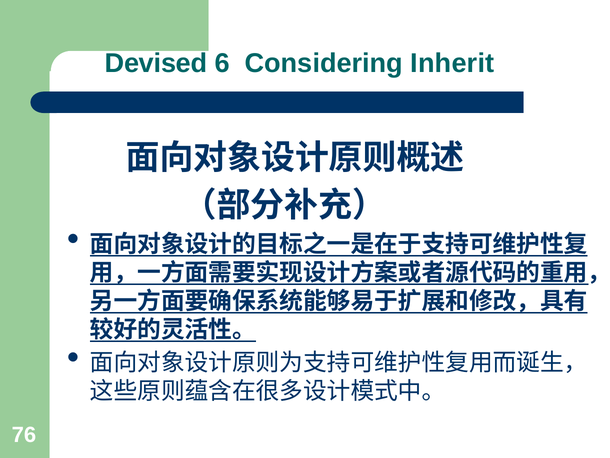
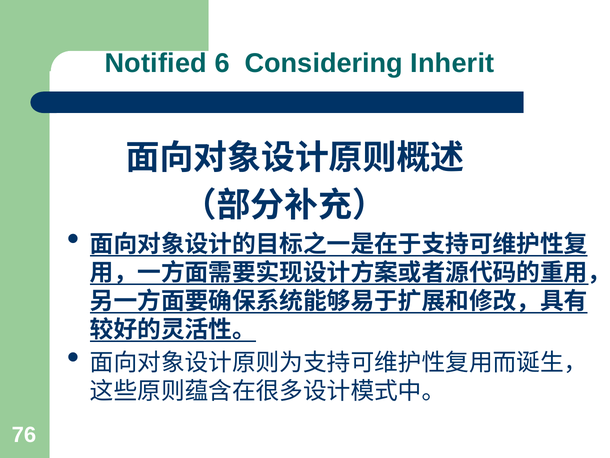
Devised: Devised -> Notified
